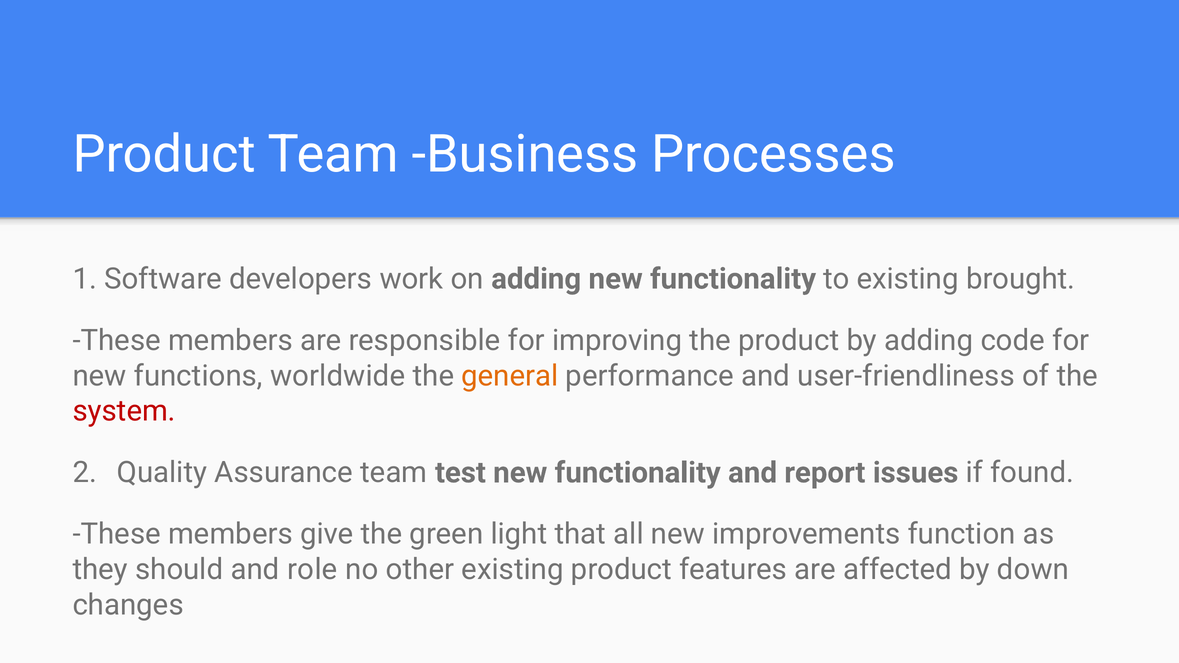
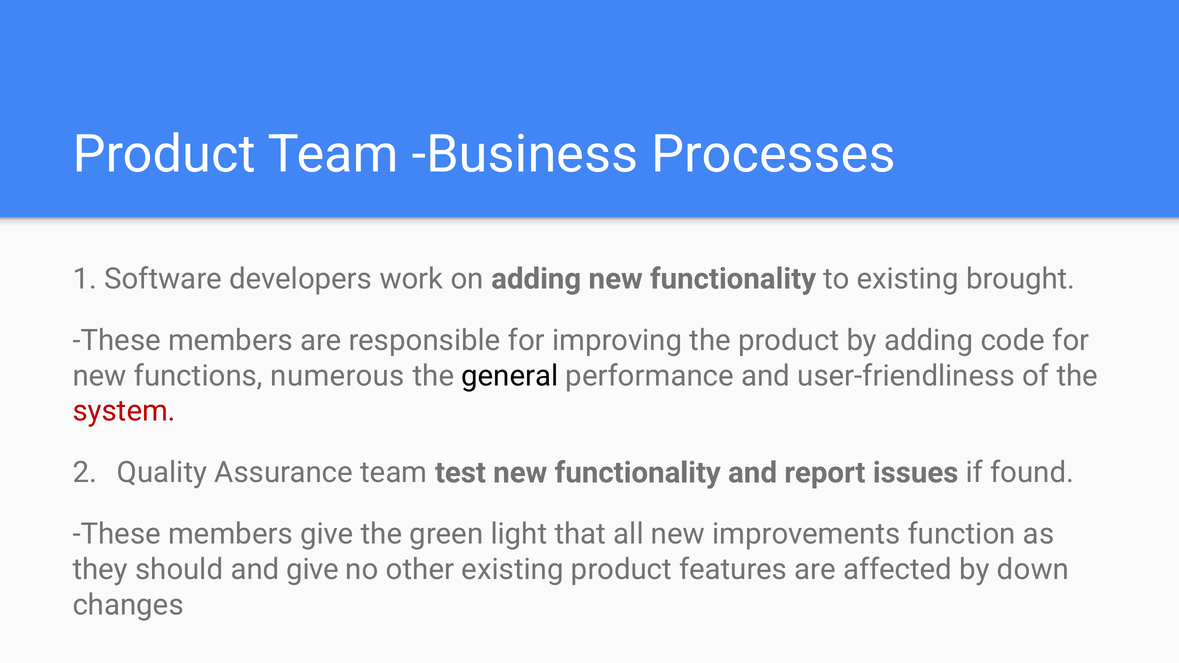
worldwide: worldwide -> numerous
general colour: orange -> black
and role: role -> give
